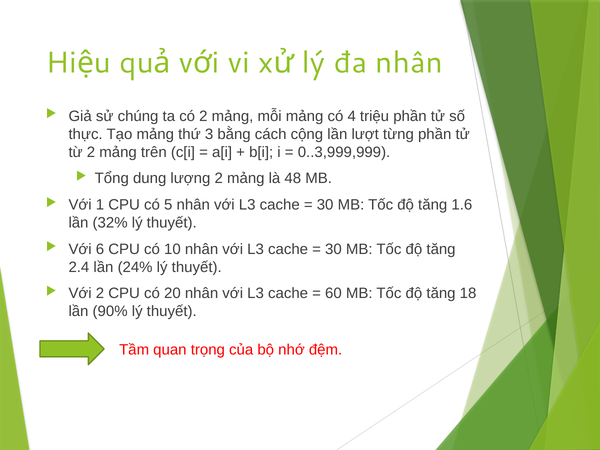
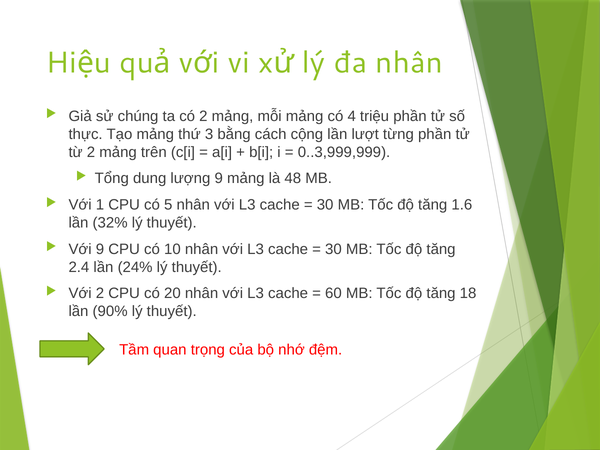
lượng 2: 2 -> 9
Với 6: 6 -> 9
